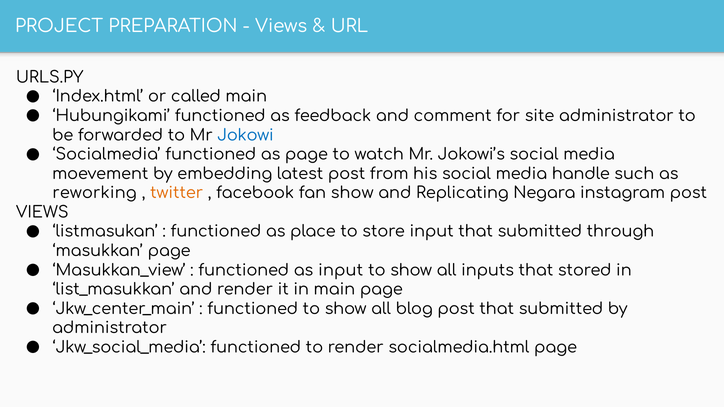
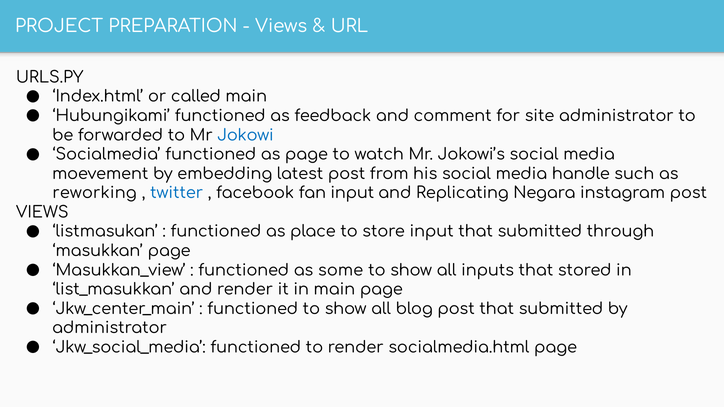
twitter colour: orange -> blue
fan show: show -> input
as input: input -> some
